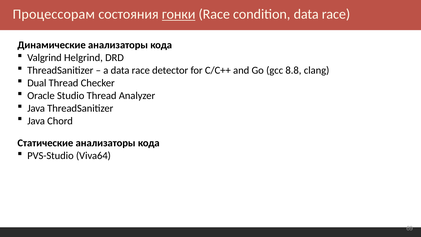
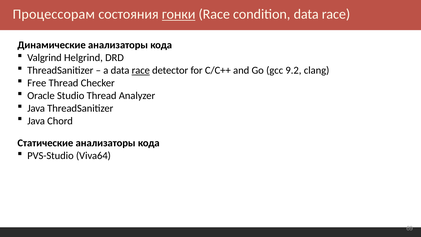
race at (141, 70) underline: none -> present
8.8: 8.8 -> 9.2
Dual: Dual -> Free
